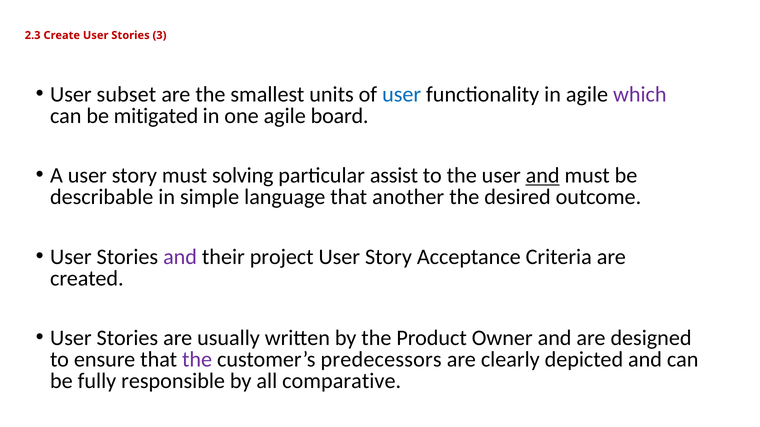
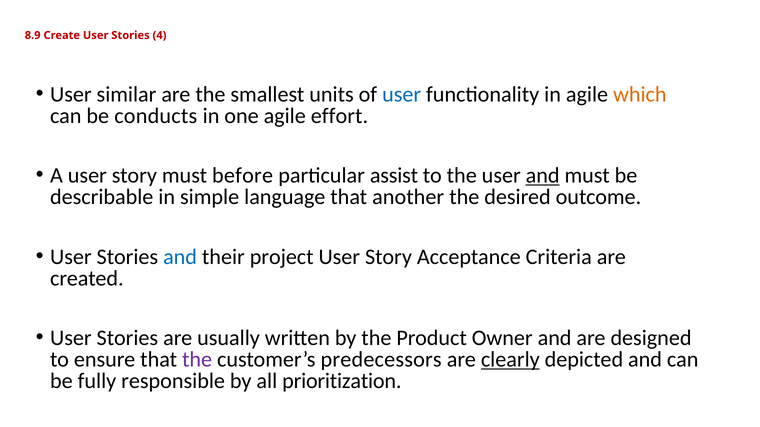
2.3: 2.3 -> 8.9
3: 3 -> 4
subset: subset -> similar
which colour: purple -> orange
mitigated: mitigated -> conducts
board: board -> effort
solving: solving -> before
and at (180, 257) colour: purple -> blue
clearly underline: none -> present
comparative: comparative -> prioritization
